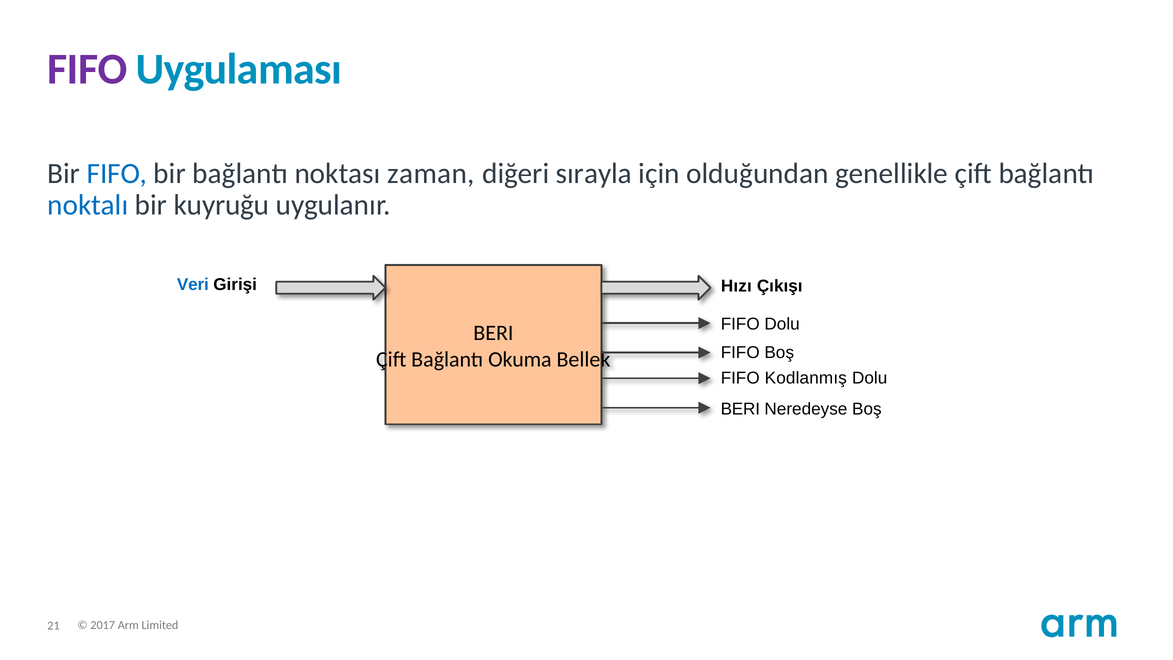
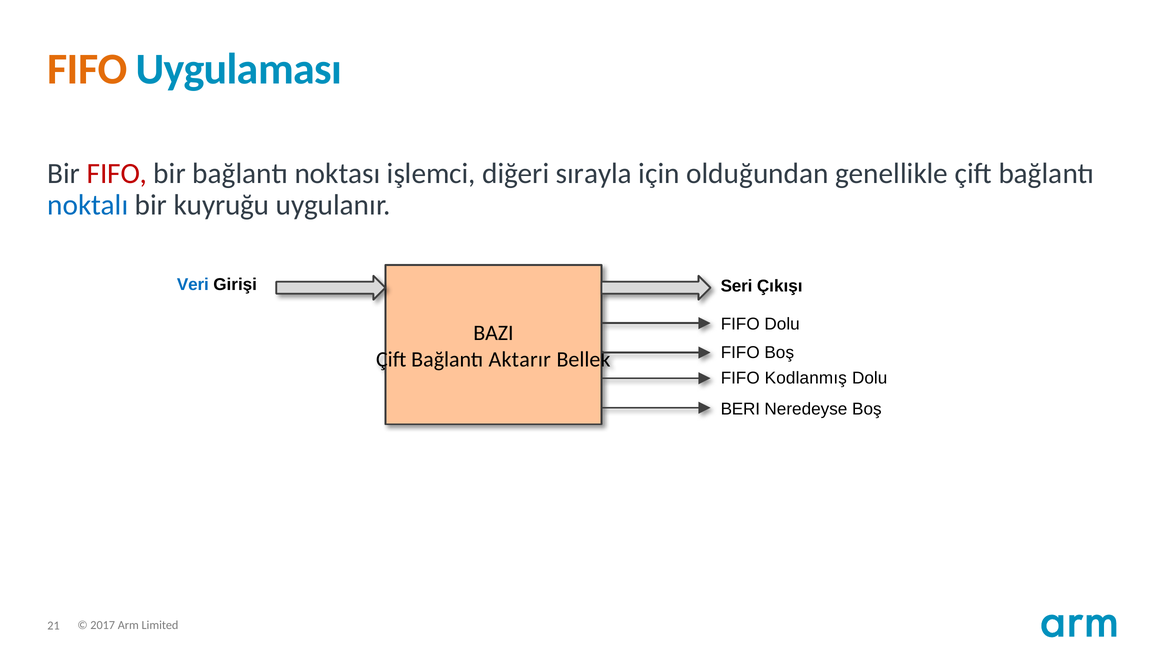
FIFO at (87, 69) colour: purple -> orange
FIFO at (117, 173) colour: blue -> red
zaman: zaman -> işlemci
Hızı: Hızı -> Seri
BERI at (493, 333): BERI -> BAZI
Okuma: Okuma -> Aktarır
